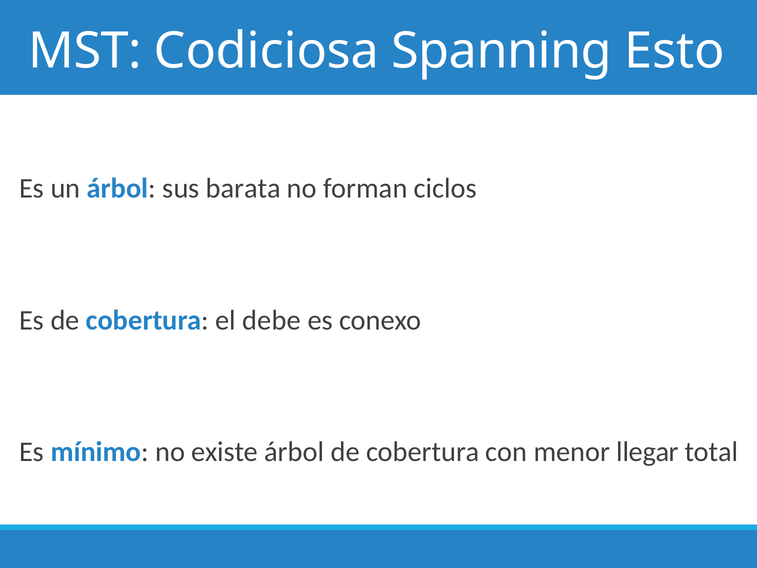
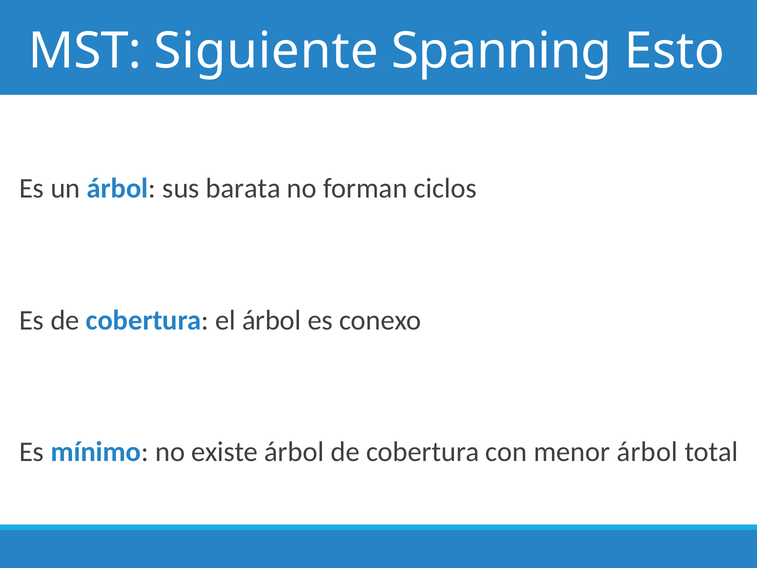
Codiciosa: Codiciosa -> Siguiente
el debe: debe -> árbol
menor llegar: llegar -> árbol
